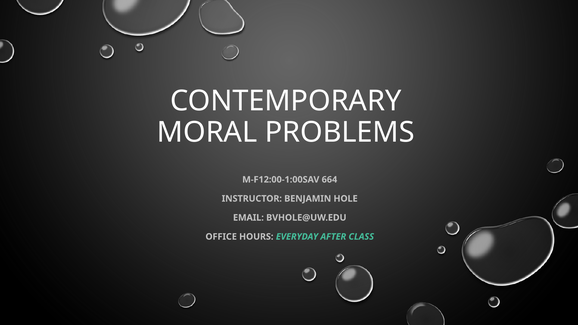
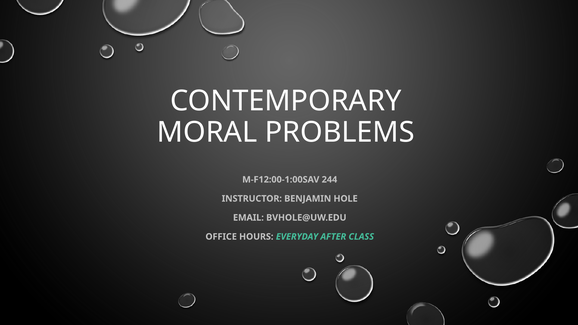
664: 664 -> 244
